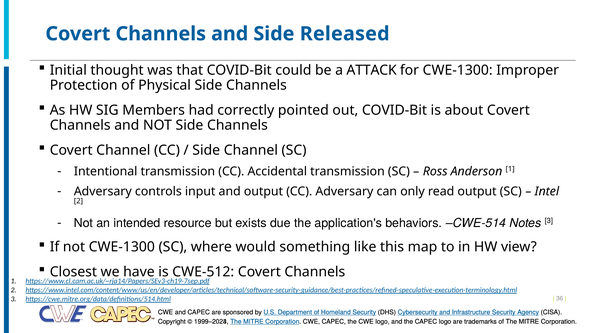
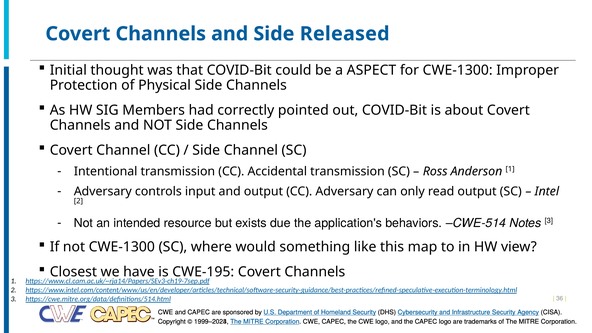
ATTACK: ATTACK -> ASPECT
CWE-512: CWE-512 -> CWE-195
